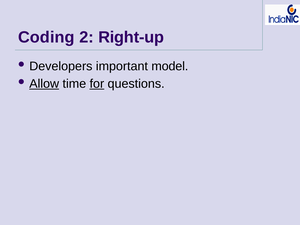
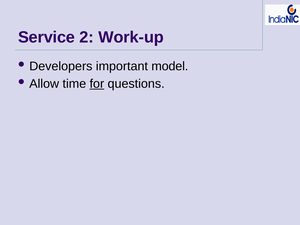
Coding: Coding -> Service
Right-up: Right-up -> Work-up
Allow underline: present -> none
